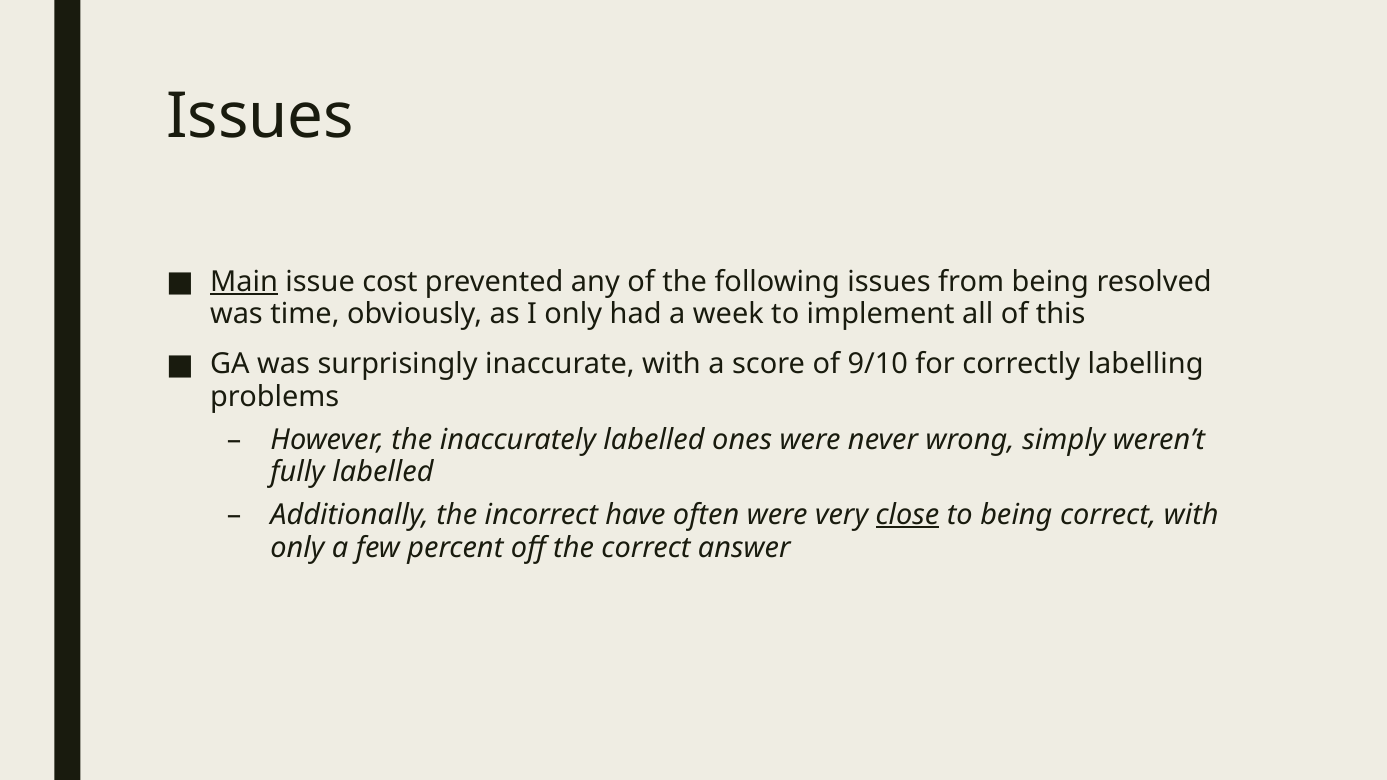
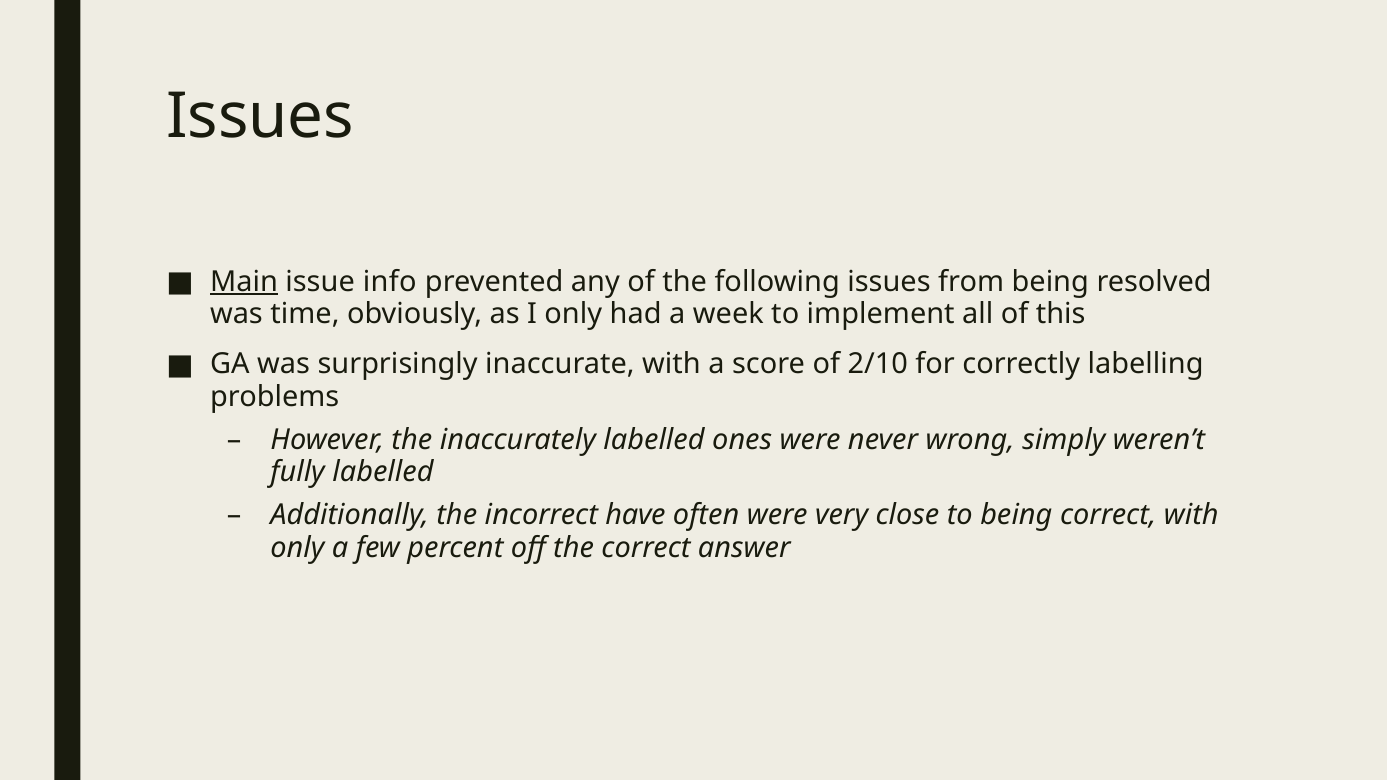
cost: cost -> info
9/10: 9/10 -> 2/10
close underline: present -> none
